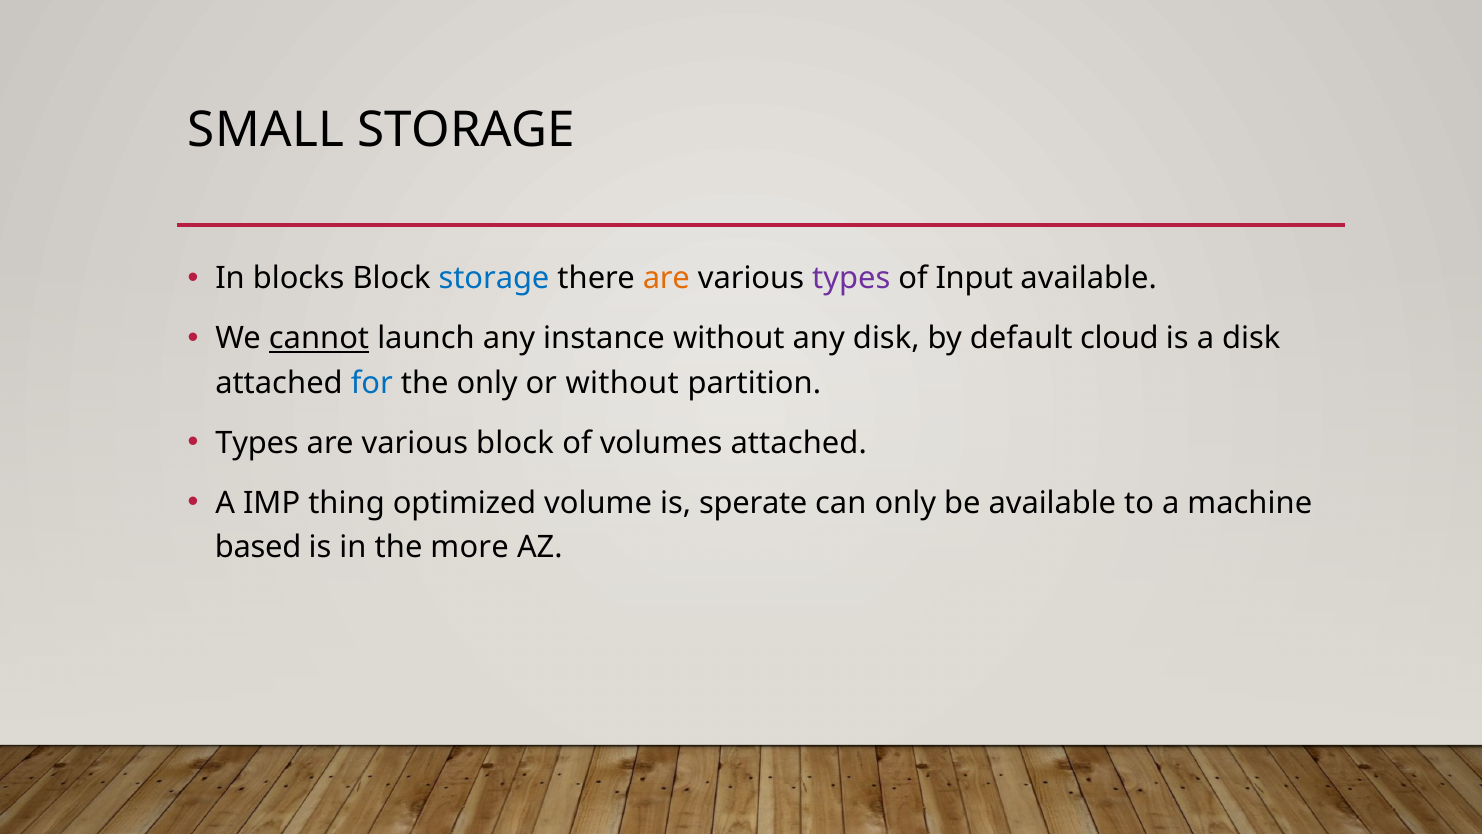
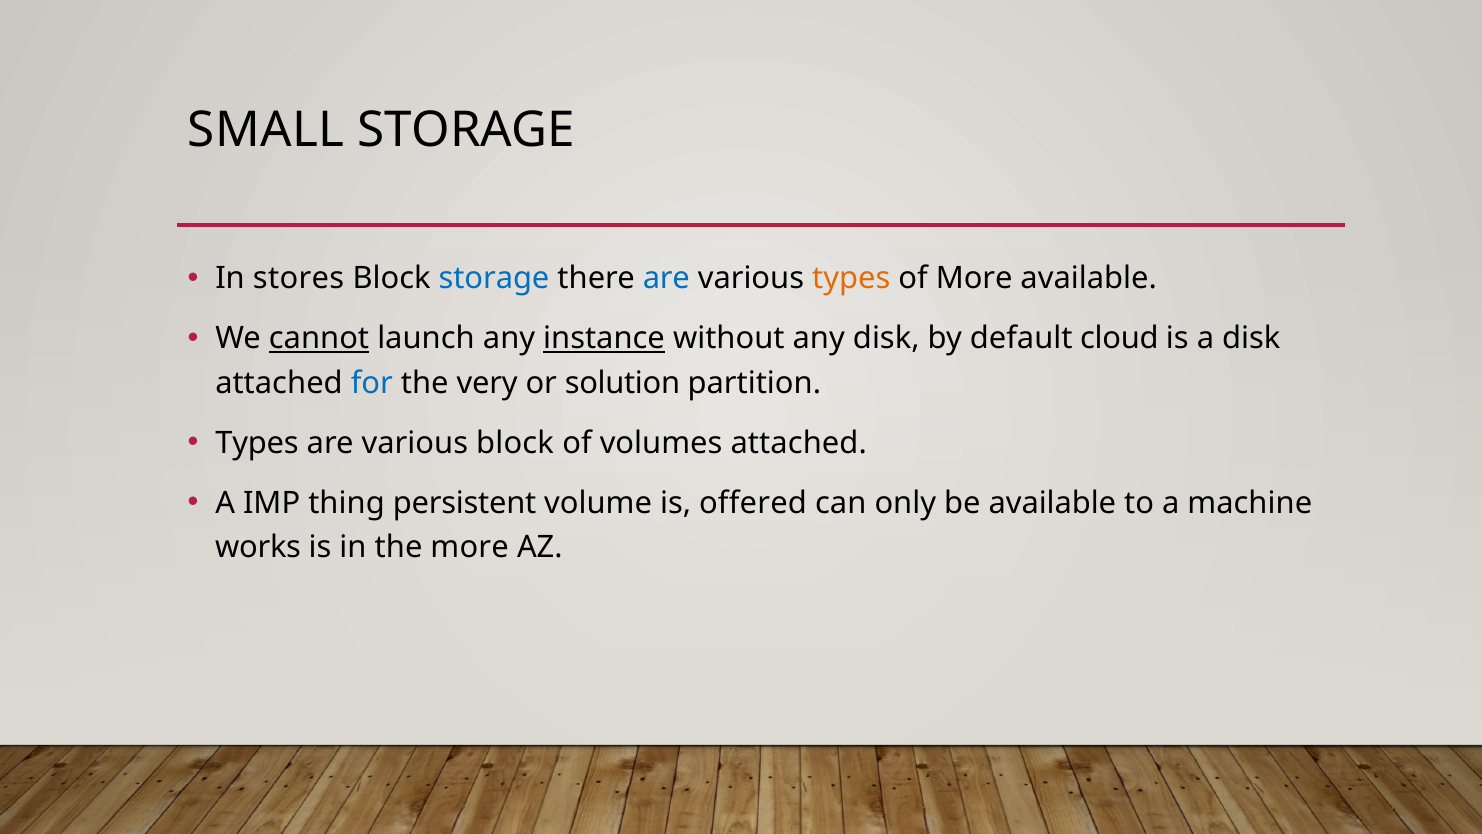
blocks: blocks -> stores
are at (666, 279) colour: orange -> blue
types at (851, 279) colour: purple -> orange
of Input: Input -> More
instance underline: none -> present
the only: only -> very
or without: without -> solution
optimized: optimized -> persistent
sperate: sperate -> offered
based: based -> works
